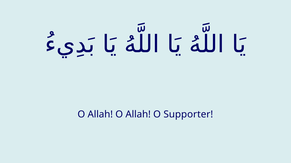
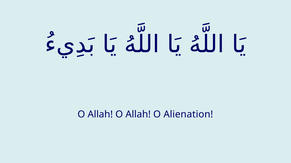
Supporter: Supporter -> Alienation
